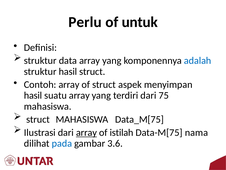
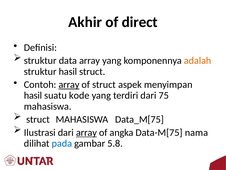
Perlu: Perlu -> Akhir
untuk: untuk -> direct
adalah colour: blue -> orange
array at (69, 84) underline: none -> present
suatu array: array -> kode
istilah: istilah -> angka
3.6: 3.6 -> 5.8
